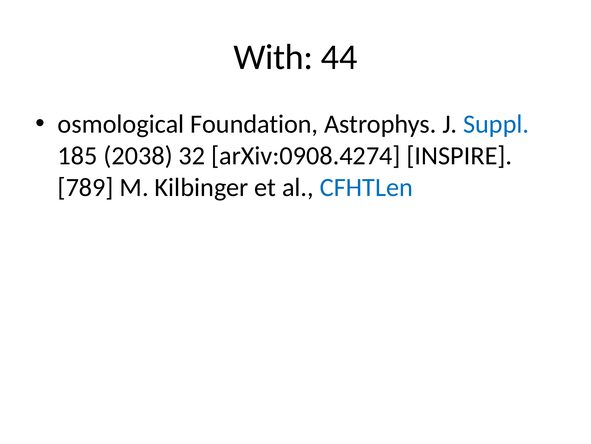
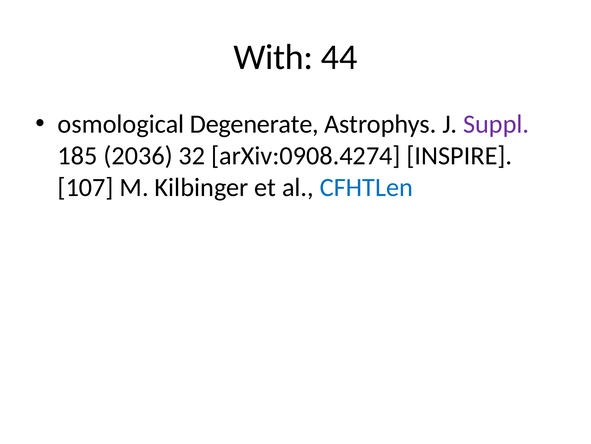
Foundation: Foundation -> Degenerate
Suppl colour: blue -> purple
2038: 2038 -> 2036
789: 789 -> 107
